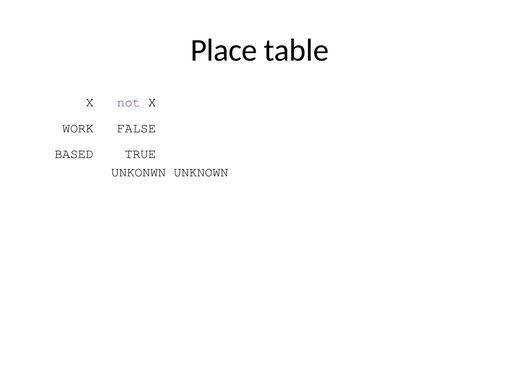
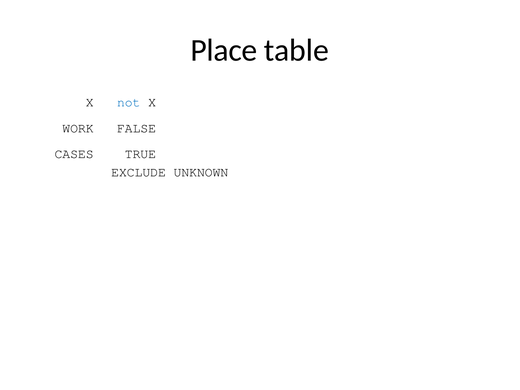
not colour: purple -> blue
BASED: BASED -> CASES
UNKONWN: UNKONWN -> EXCLUDE
